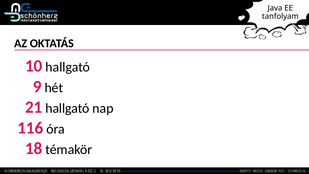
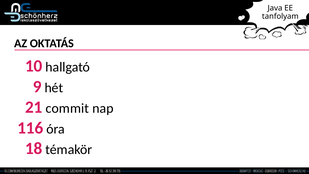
21 hallgató: hallgató -> commit
